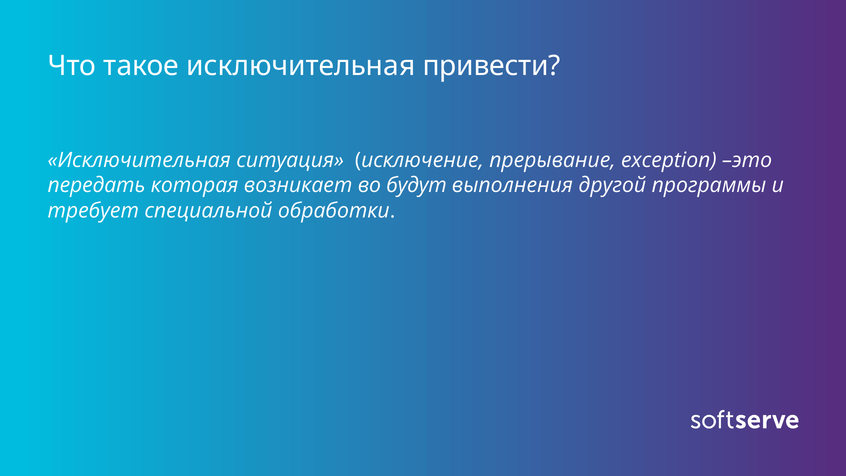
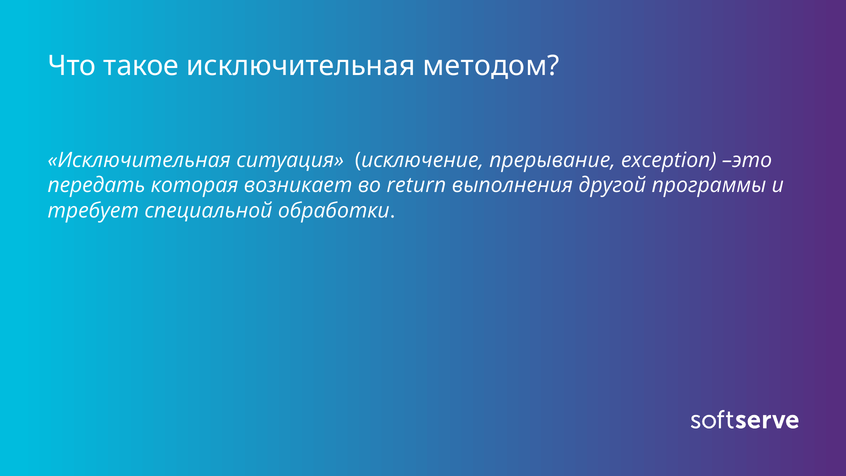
привести: привести -> методом
будут: будут -> return
